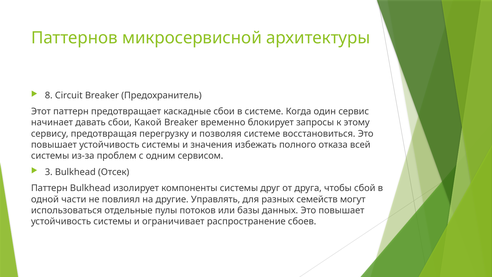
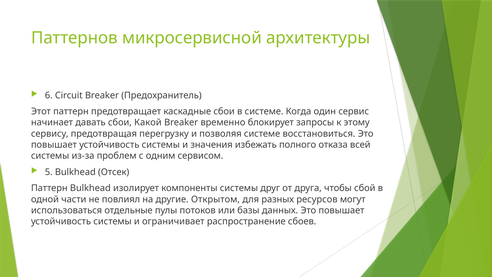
8: 8 -> 6
3: 3 -> 5
Управлять: Управлять -> Открытом
семейств: семейств -> ресурсов
